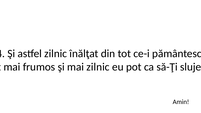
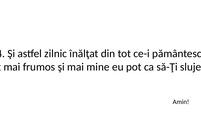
mai zilnic: zilnic -> mine
